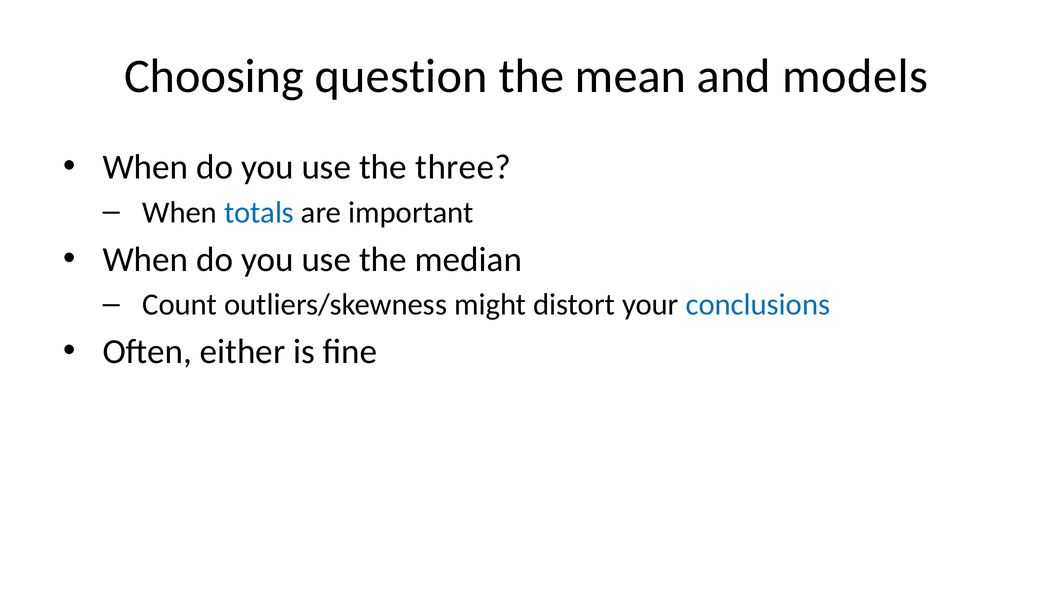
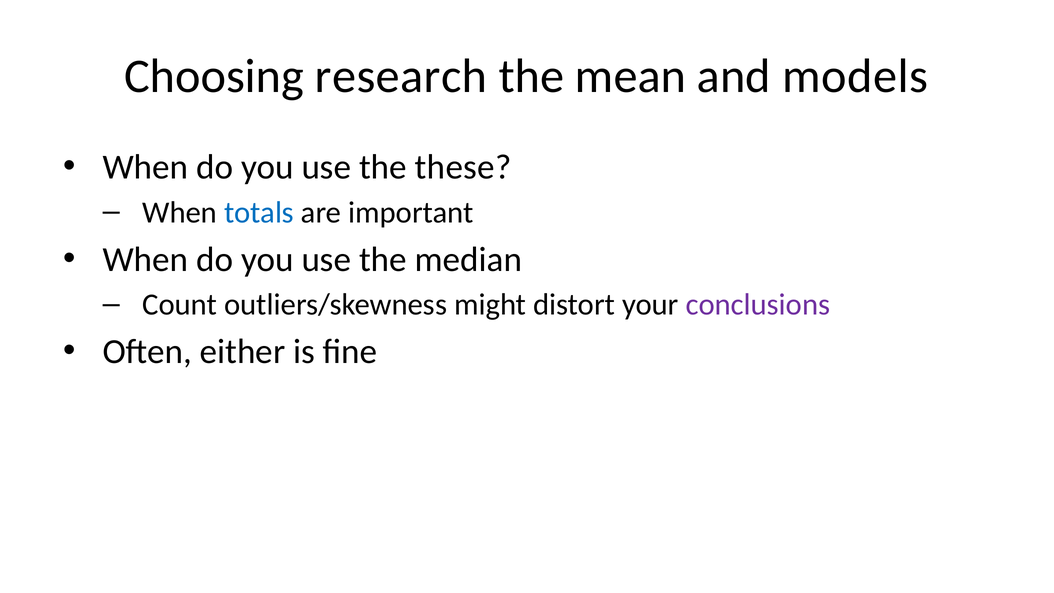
question: question -> research
three: three -> these
conclusions colour: blue -> purple
